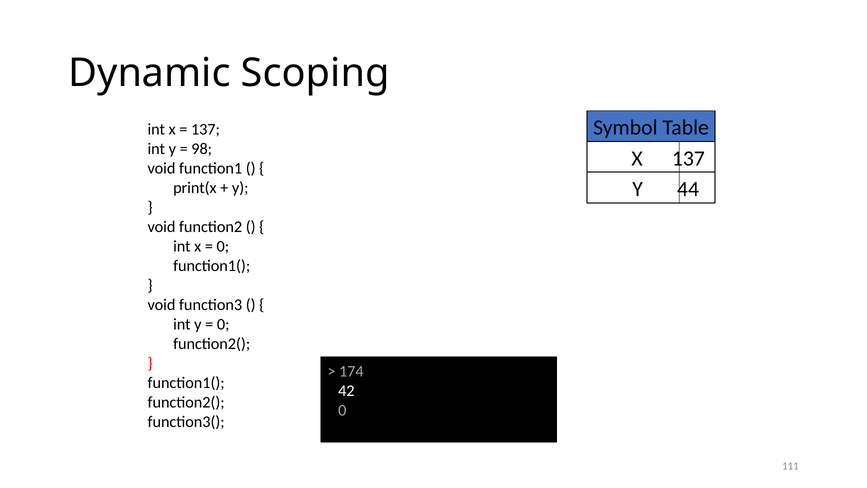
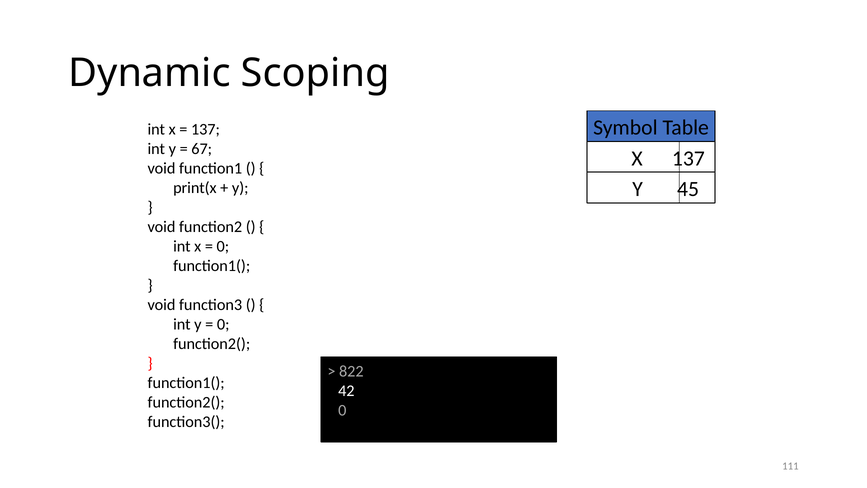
98: 98 -> 67
44: 44 -> 45
174: 174 -> 822
